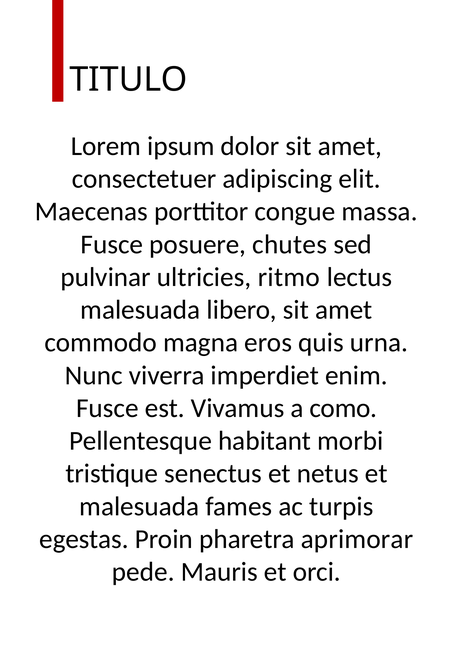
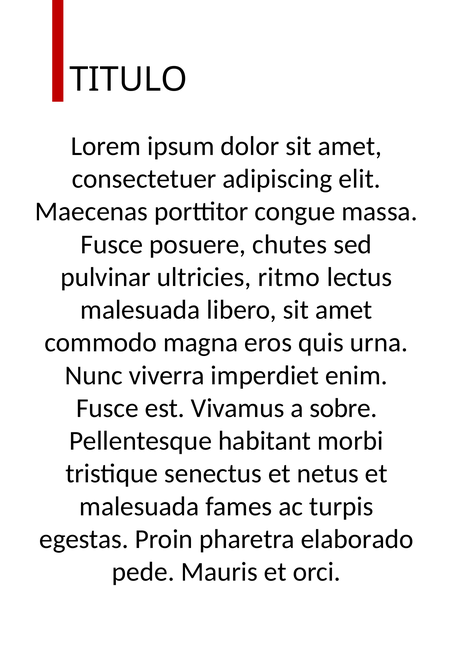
como: como -> sobre
aprimorar: aprimorar -> elaborado
